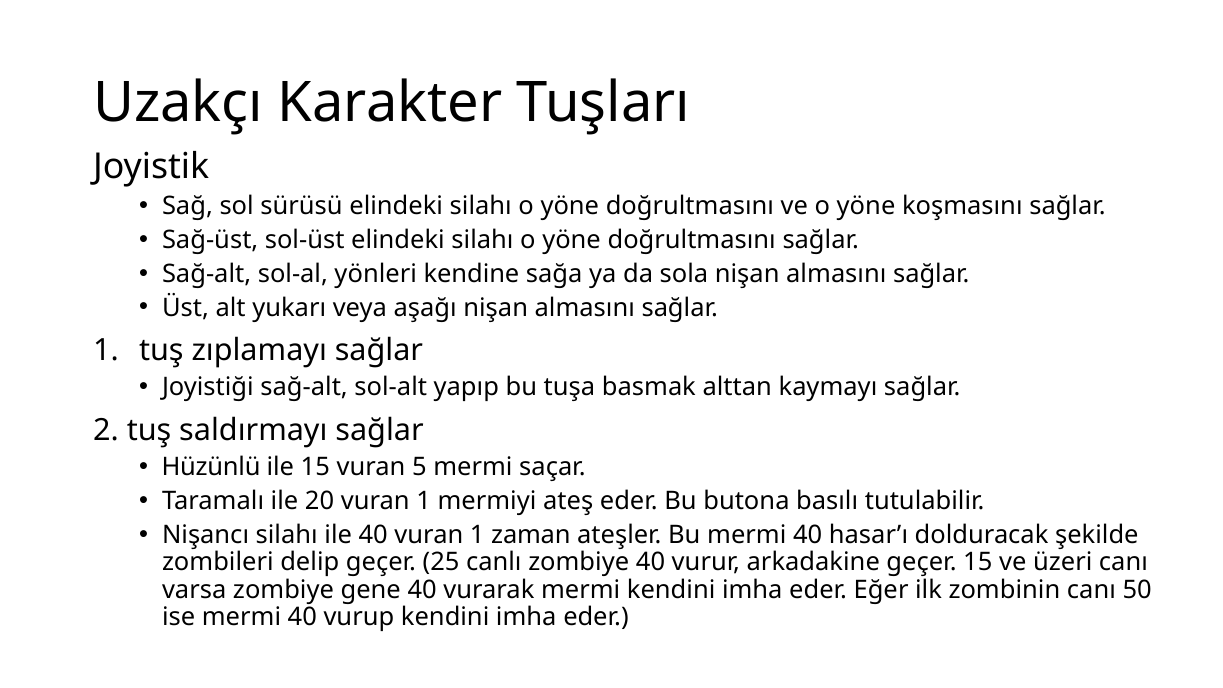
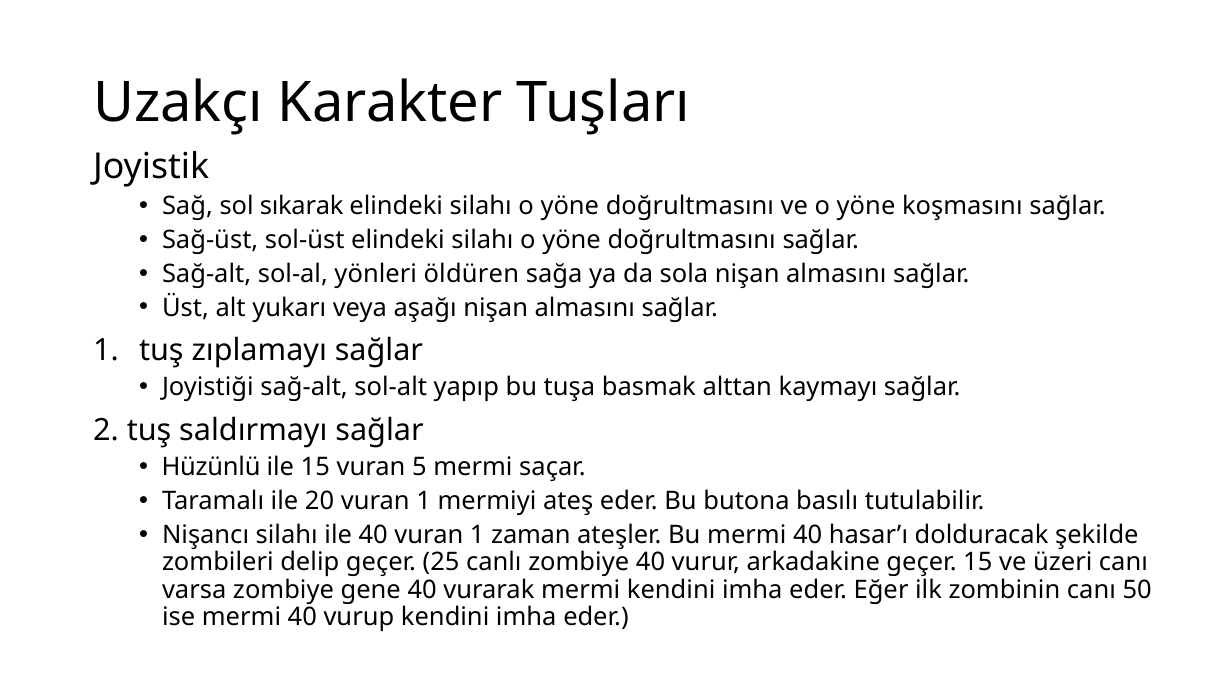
sürüsü: sürüsü -> sıkarak
kendine: kendine -> öldüren
